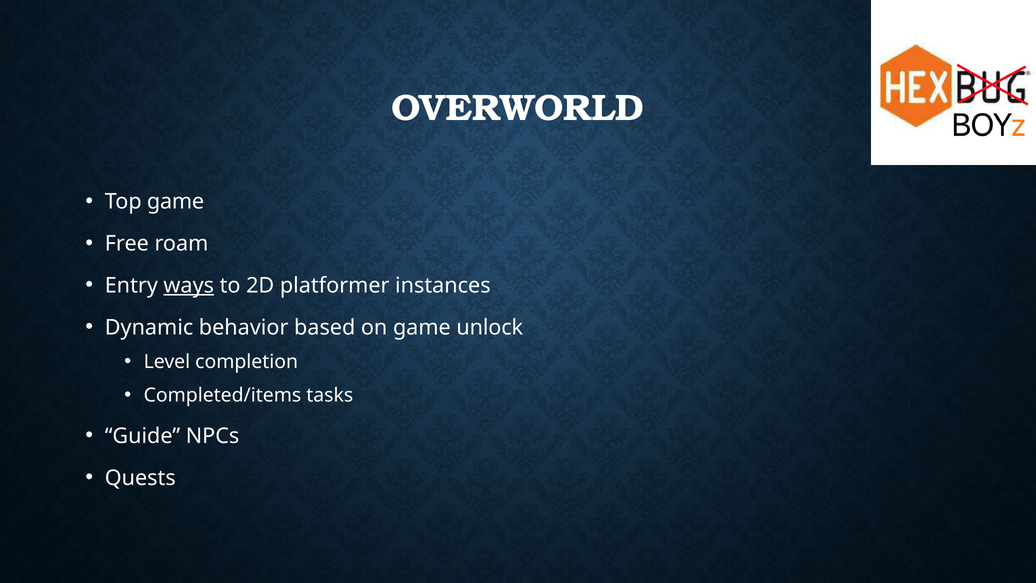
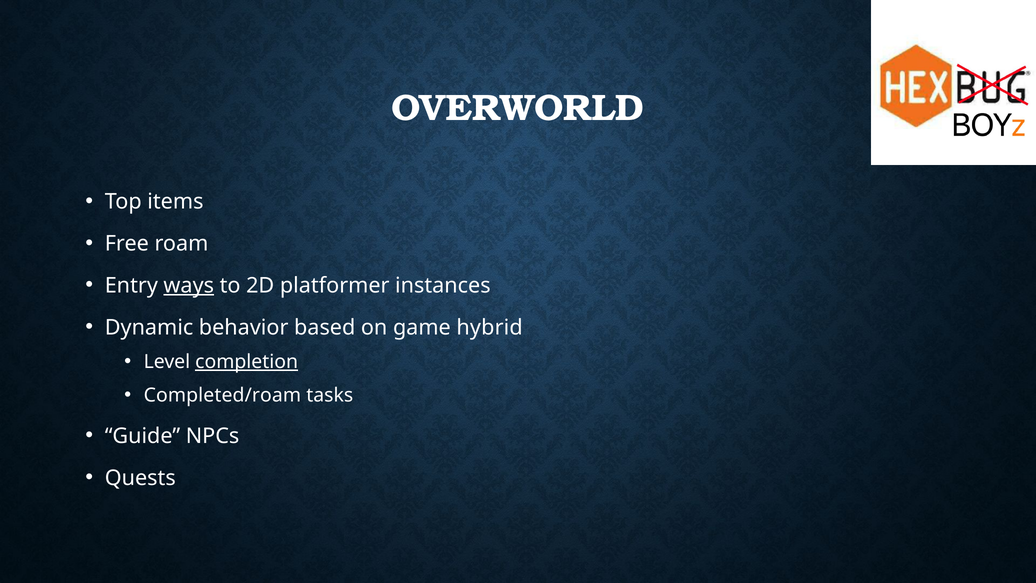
Top game: game -> items
unlock: unlock -> hybrid
completion underline: none -> present
Completed/items: Completed/items -> Completed/roam
